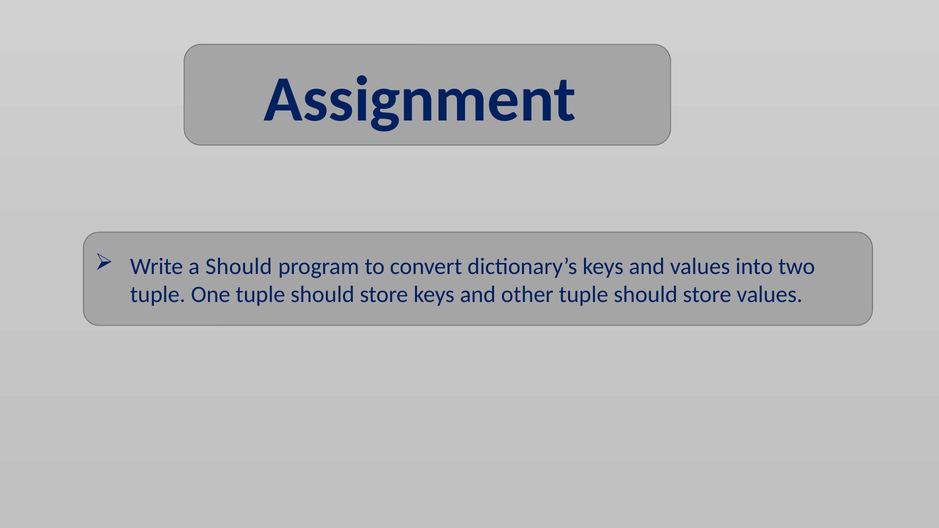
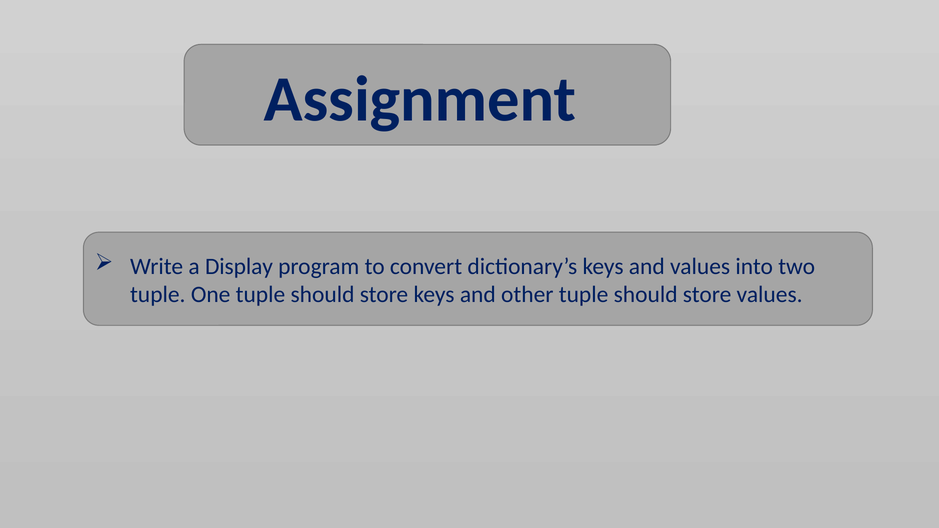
a Should: Should -> Display
